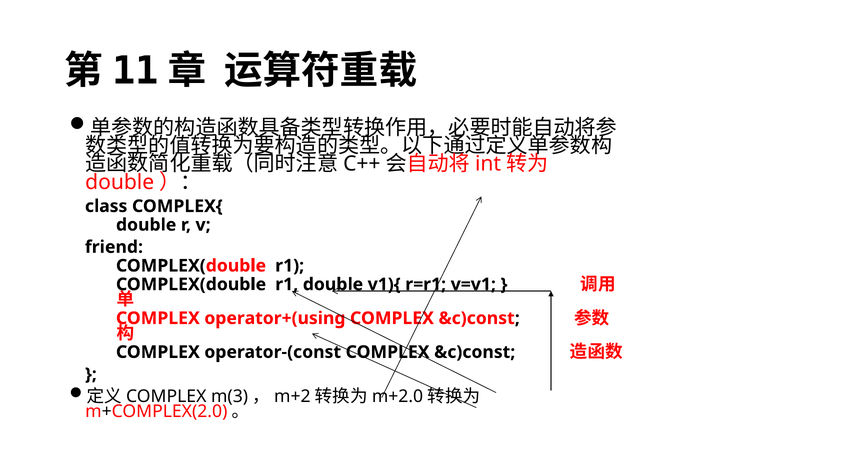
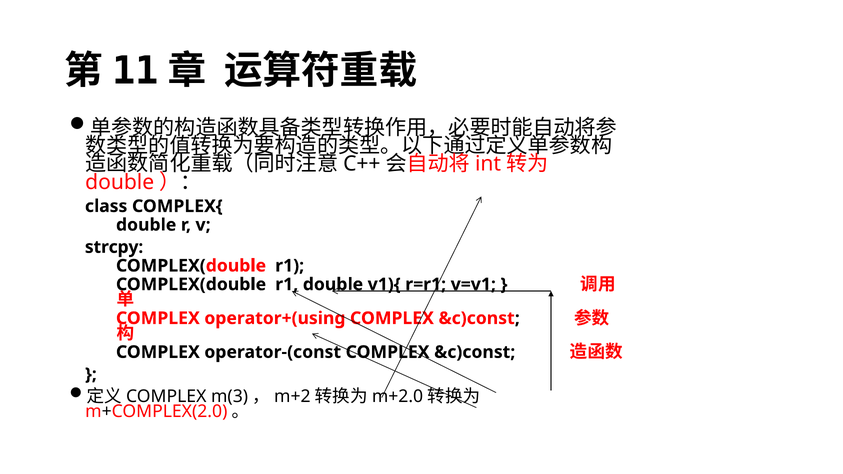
friend: friend -> strcpy
